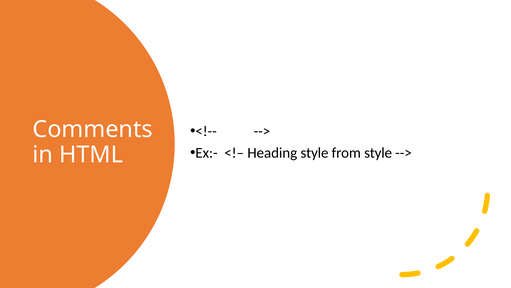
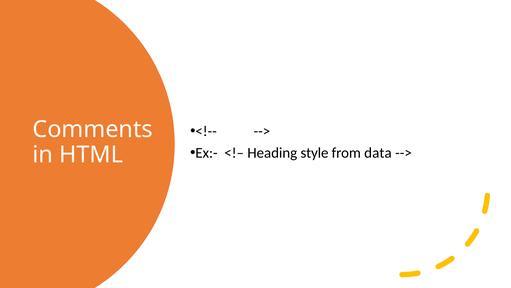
from style: style -> data
